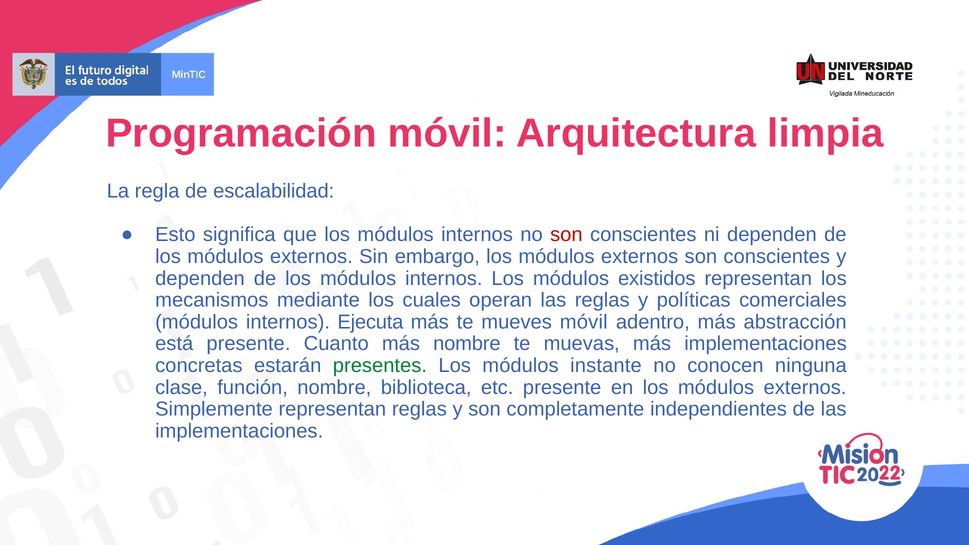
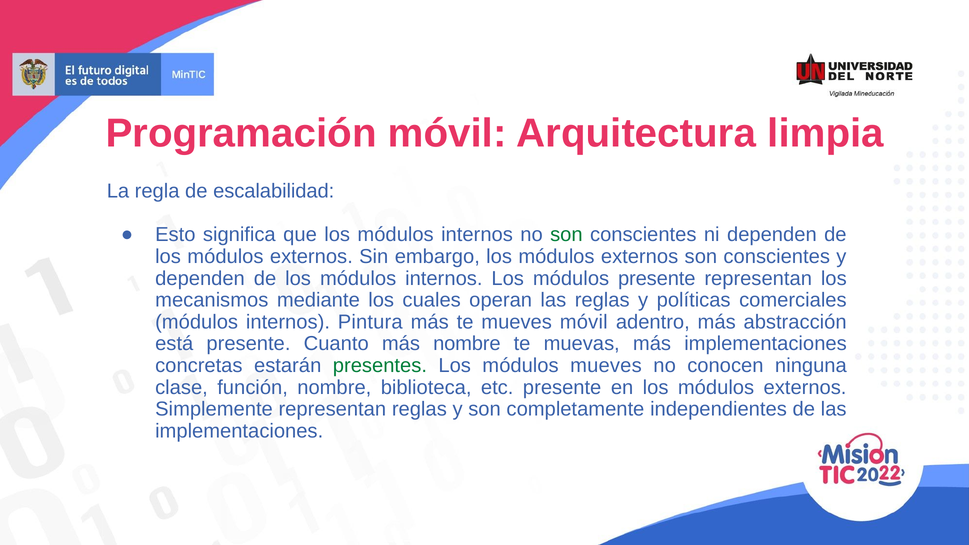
son at (566, 235) colour: red -> green
módulos existidos: existidos -> presente
Ejecuta: Ejecuta -> Pintura
módulos instante: instante -> mueves
